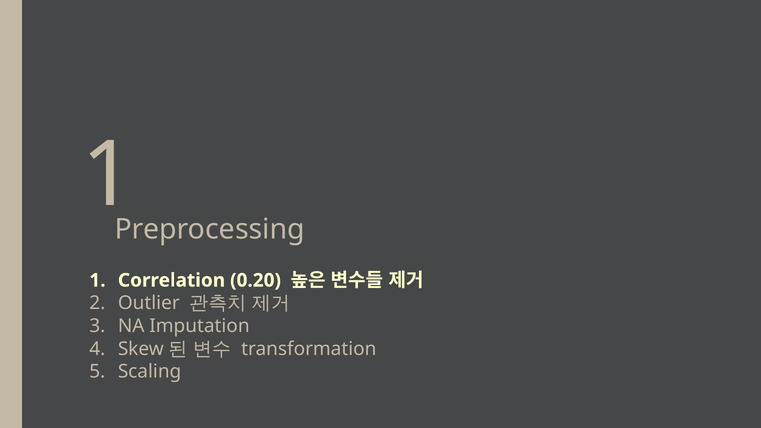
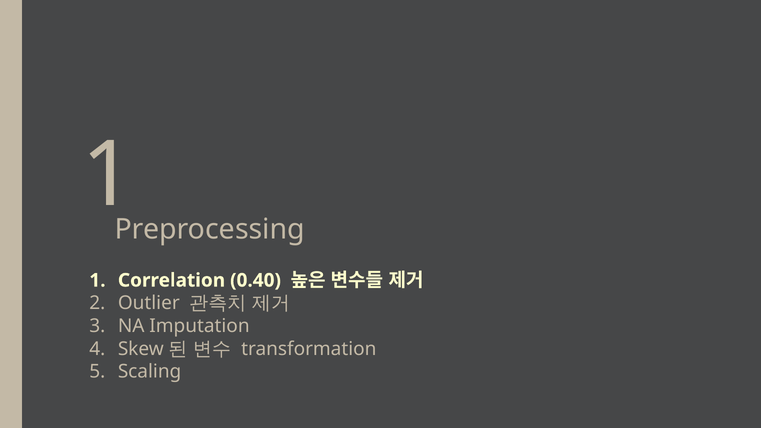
0.20: 0.20 -> 0.40
